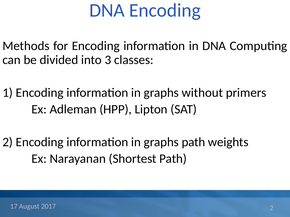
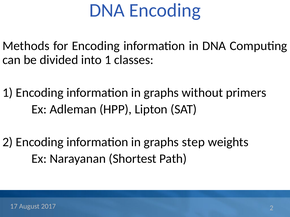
into 3: 3 -> 1
graphs path: path -> step
